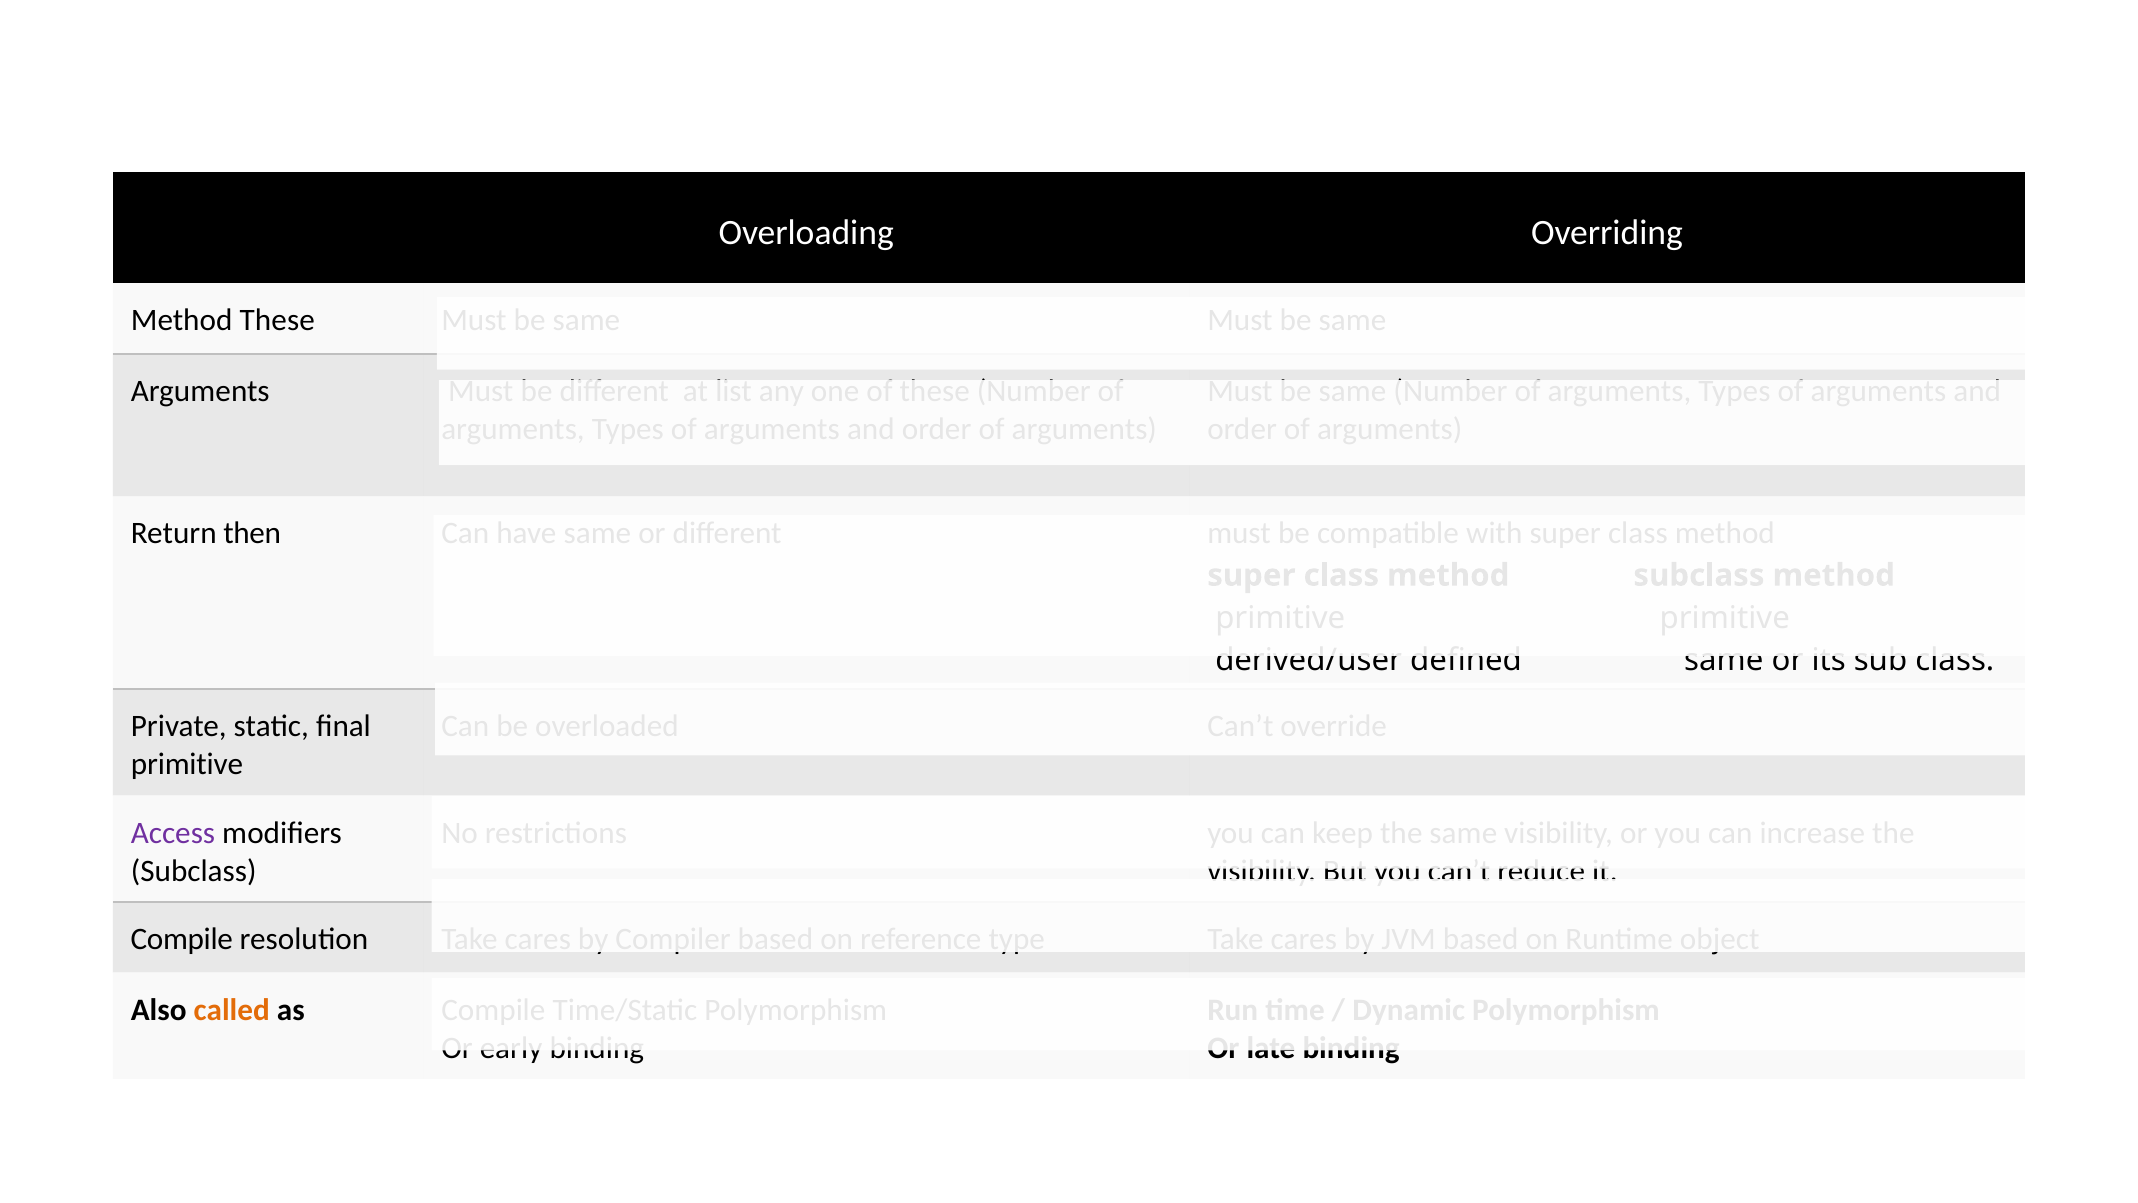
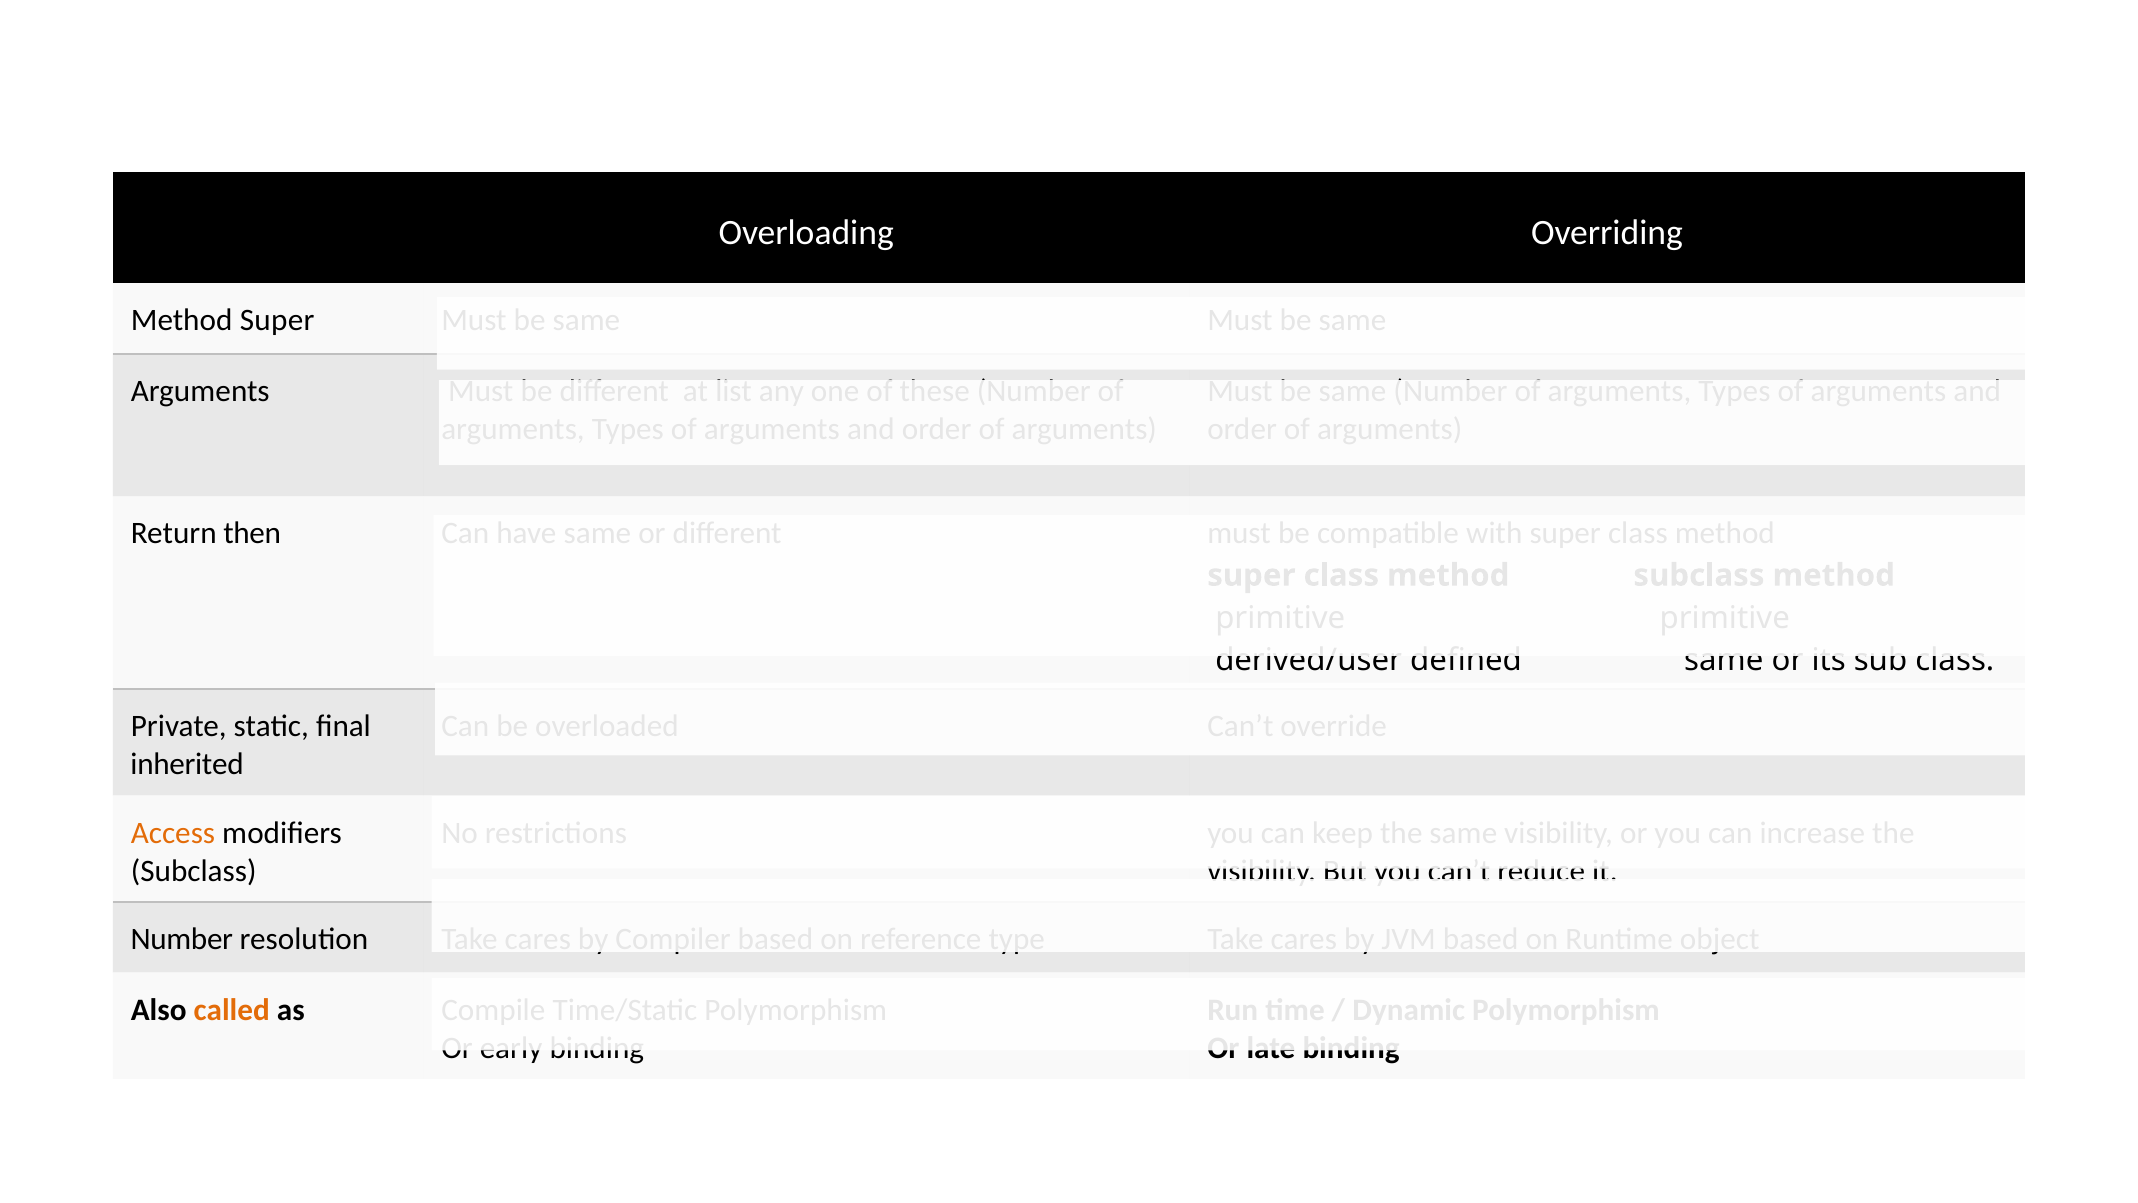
These at (277, 321): These -> Super
primitive at (187, 764): primitive -> inherited
Access colour: purple -> orange
Compile at (182, 939): Compile -> Number
